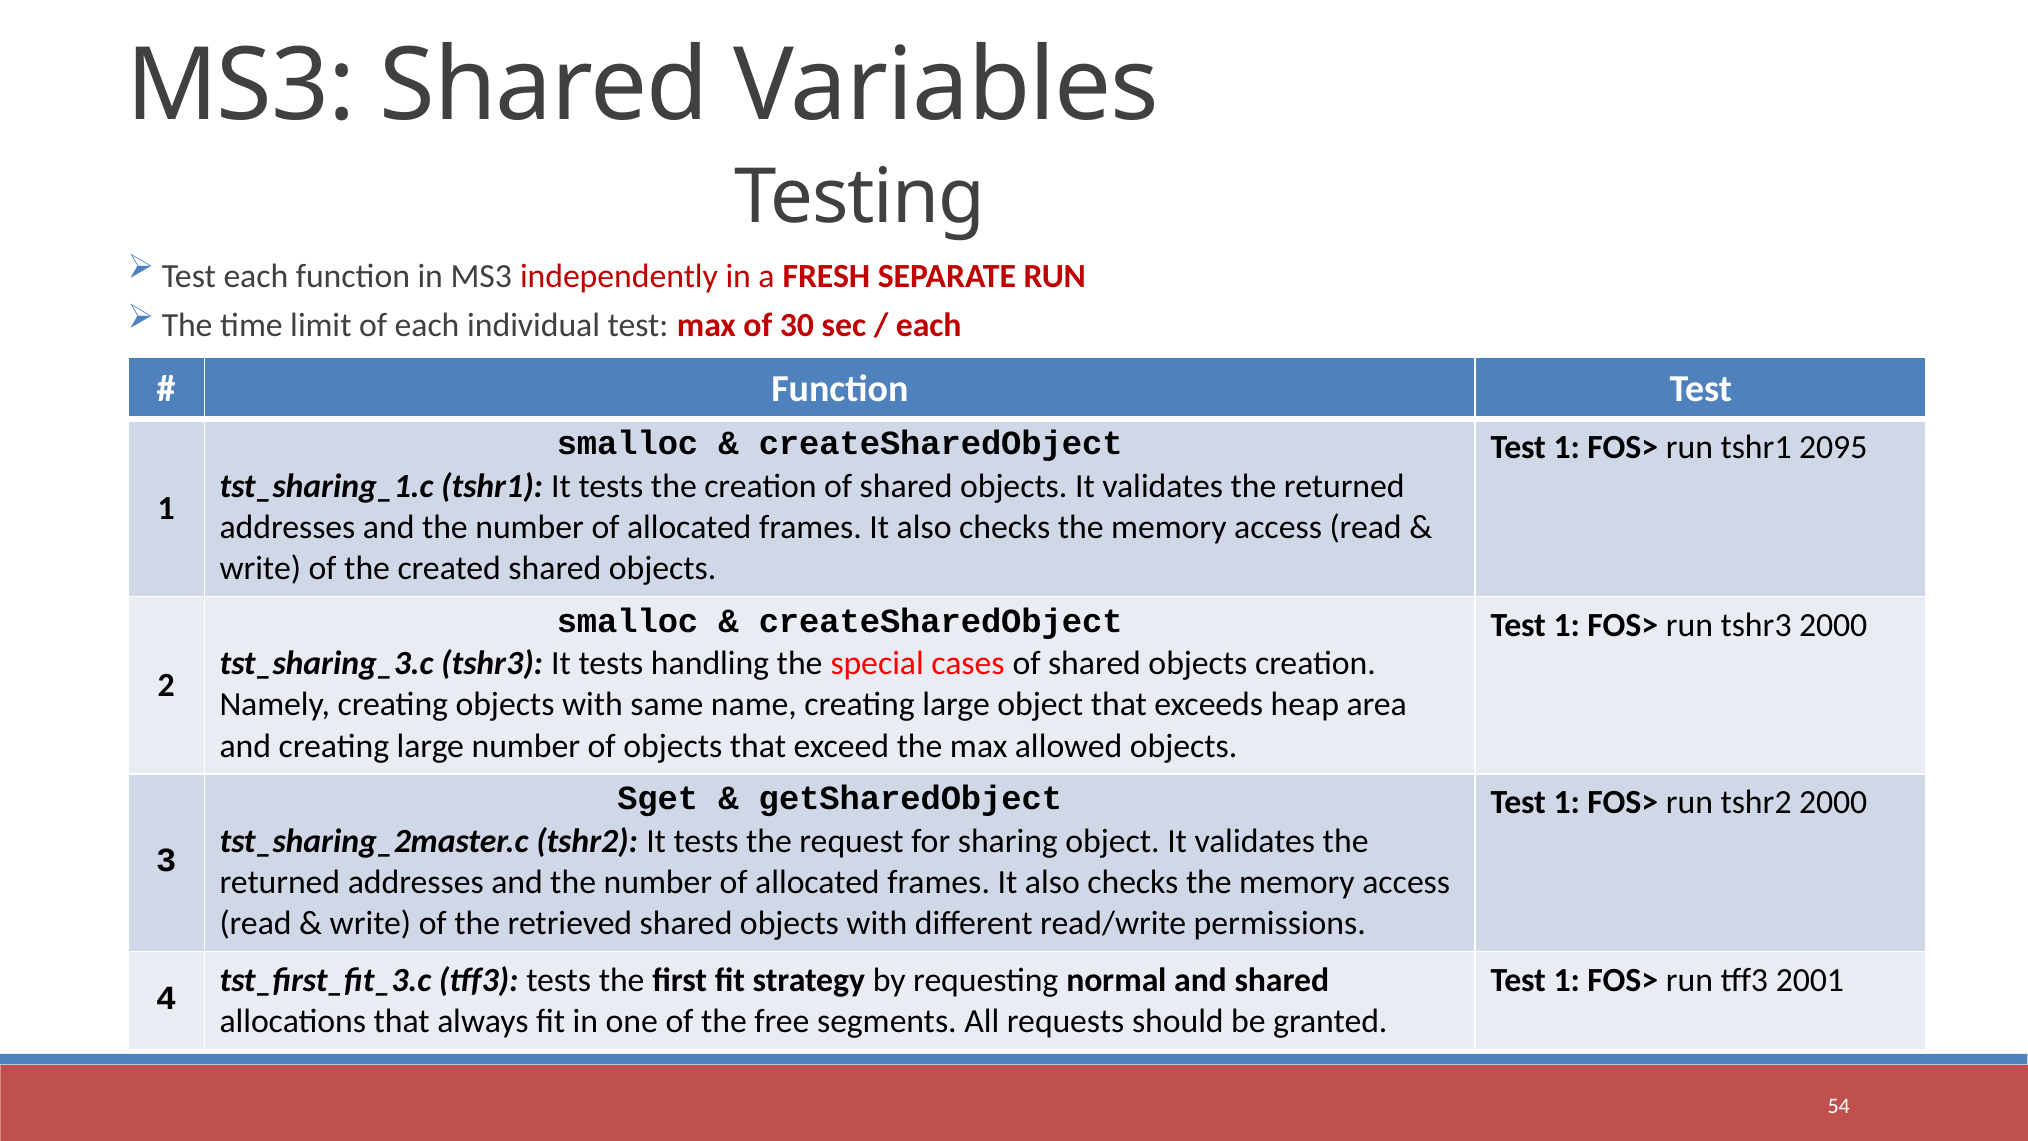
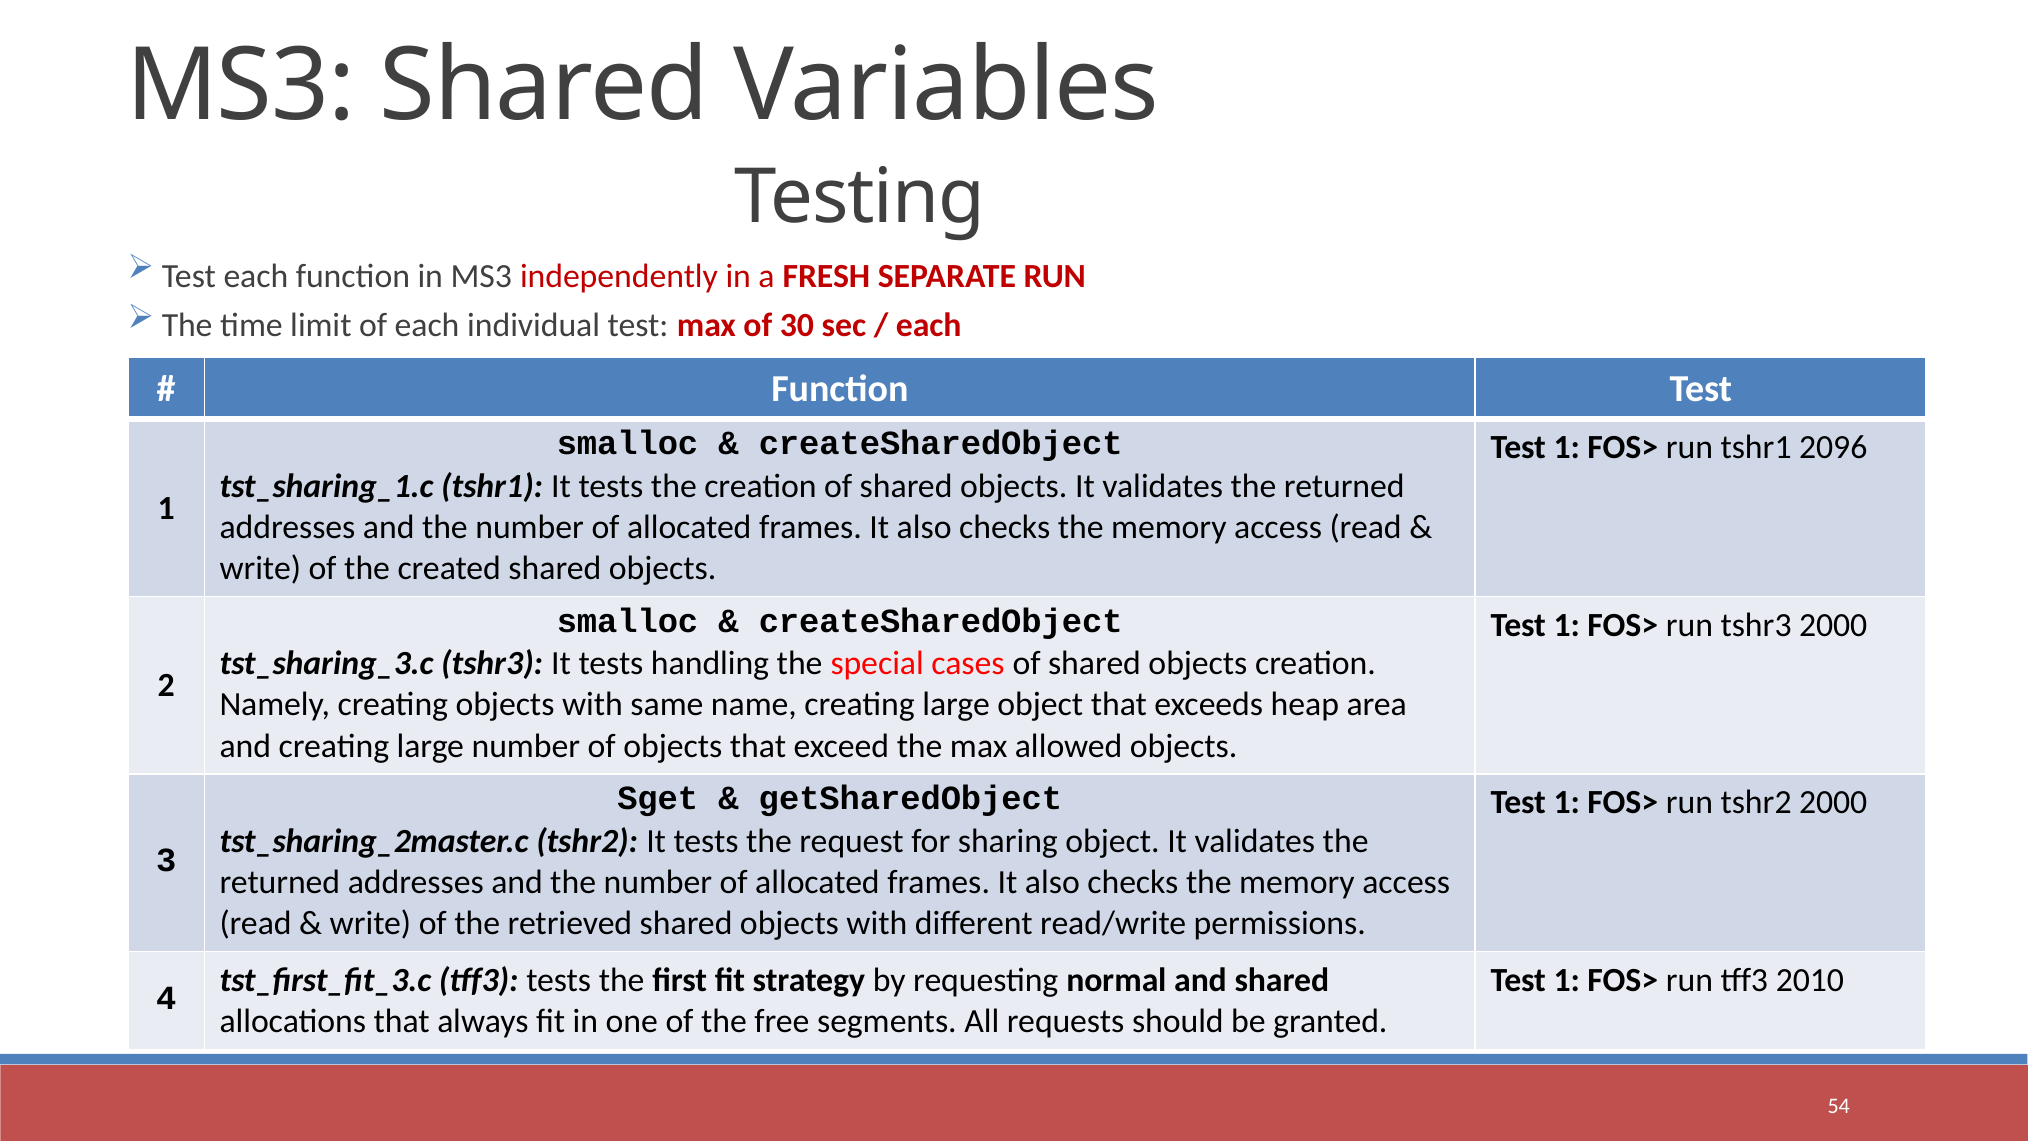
2095: 2095 -> 2096
2001: 2001 -> 2010
